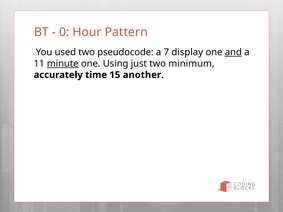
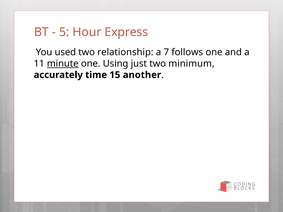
0: 0 -> 5
Pattern: Pattern -> Express
pseudocode: pseudocode -> relationship
display: display -> follows
and underline: present -> none
